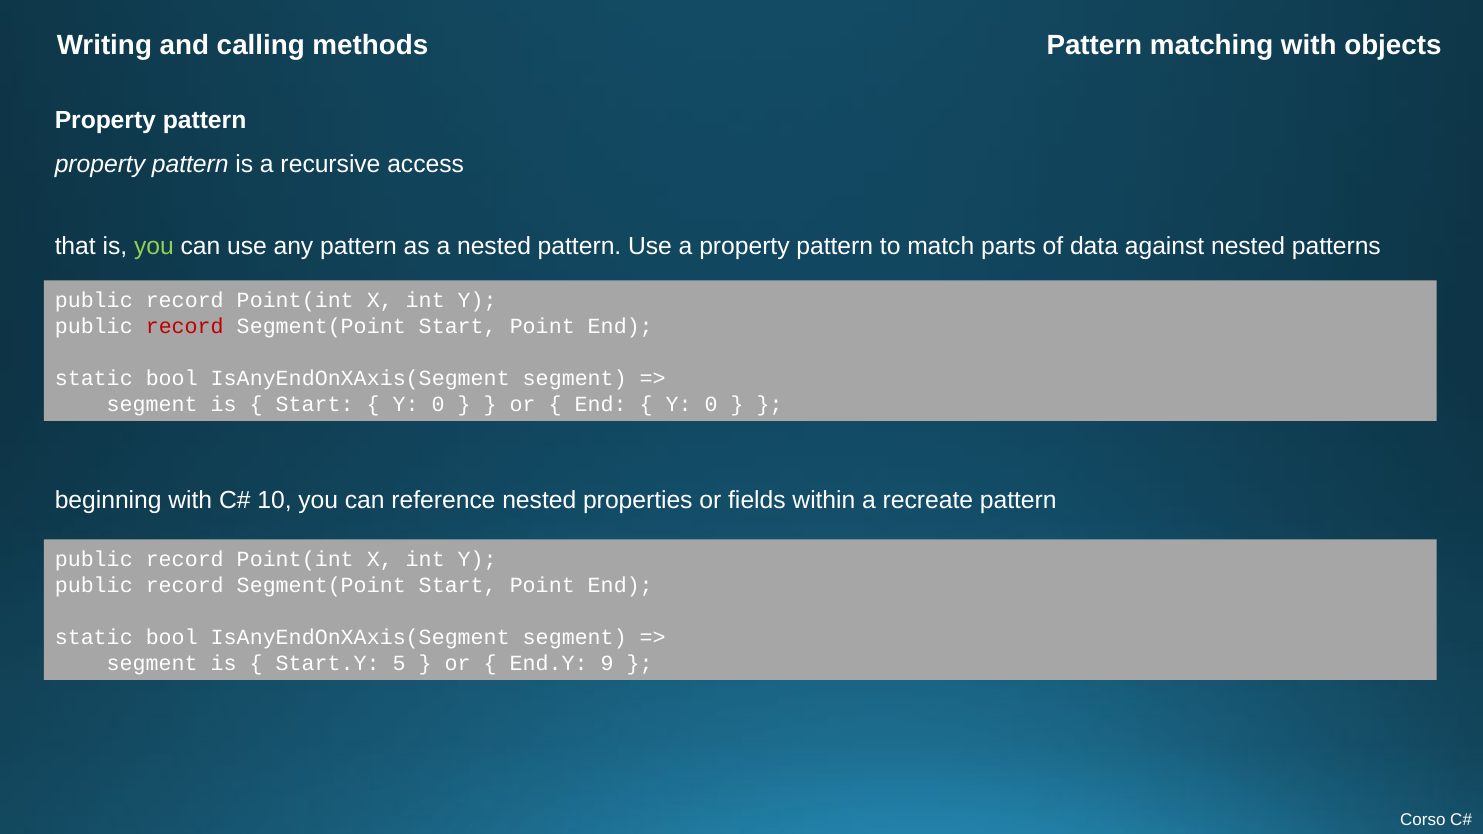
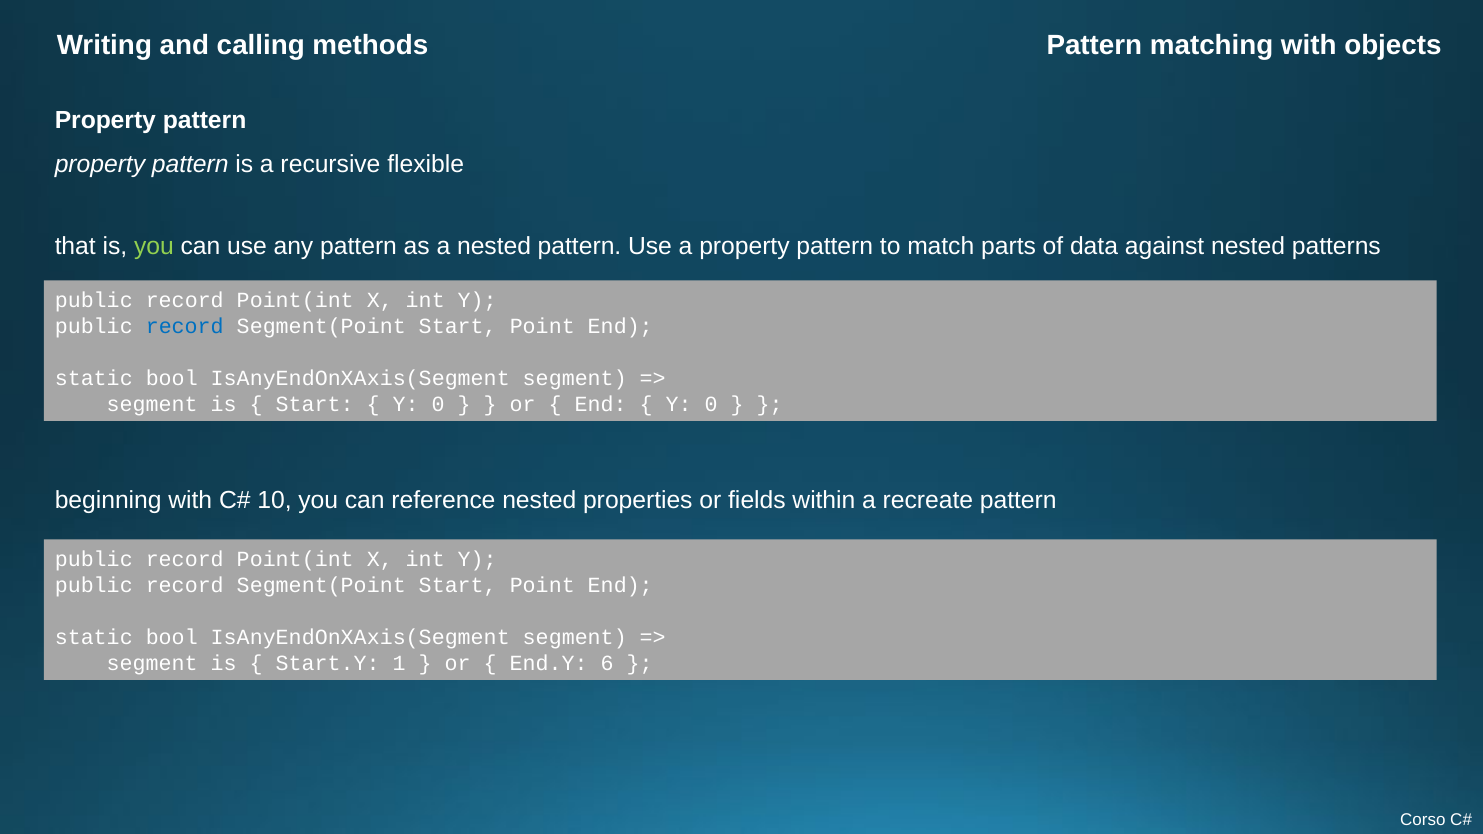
access: access -> flexible
record at (185, 326) colour: red -> blue
5: 5 -> 1
9: 9 -> 6
